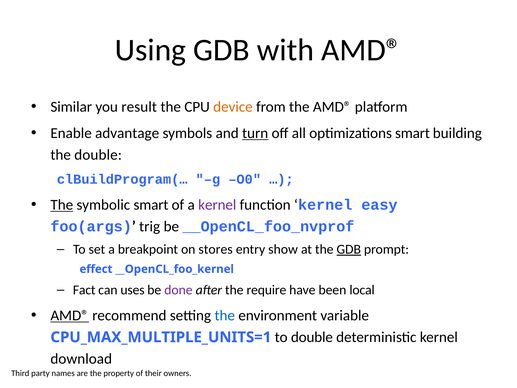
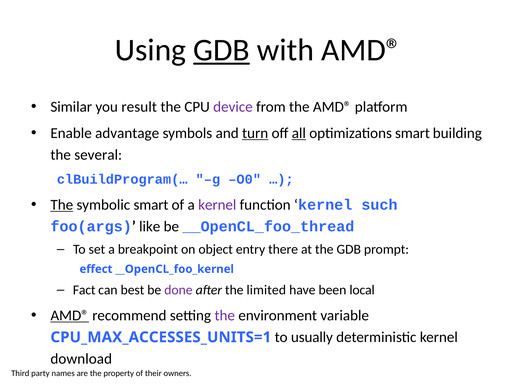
GDB at (221, 50) underline: none -> present
device colour: orange -> purple
all underline: none -> present
the double: double -> several
easy: easy -> such
trig: trig -> like
__OpenCL_foo_nvprof: __OpenCL_foo_nvprof -> __OpenCL_foo_thread
stores: stores -> object
show: show -> there
GDB at (349, 249) underline: present -> none
uses: uses -> best
require: require -> limited
the at (225, 315) colour: blue -> purple
CPU_MAX_MULTIPLE_UNITS=1: CPU_MAX_MULTIPLE_UNITS=1 -> CPU_MAX_ACCESSES_UNITS=1
to double: double -> usually
